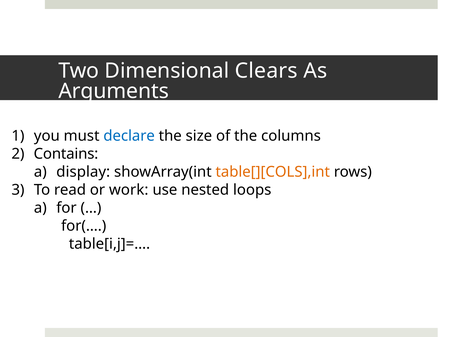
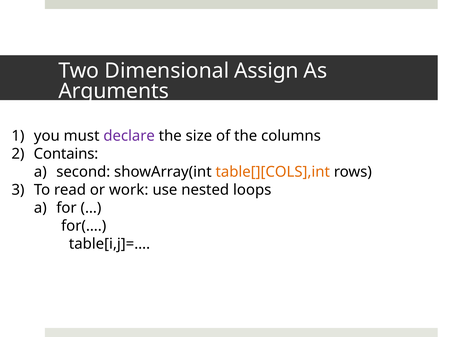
Clears: Clears -> Assign
declare colour: blue -> purple
display: display -> second
